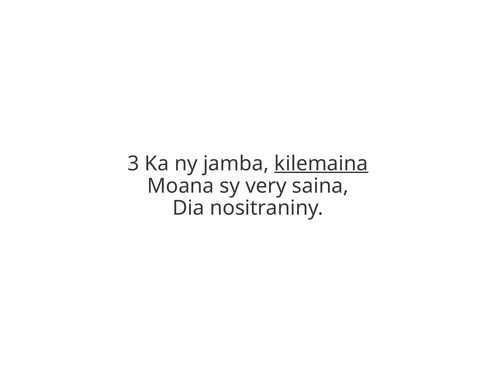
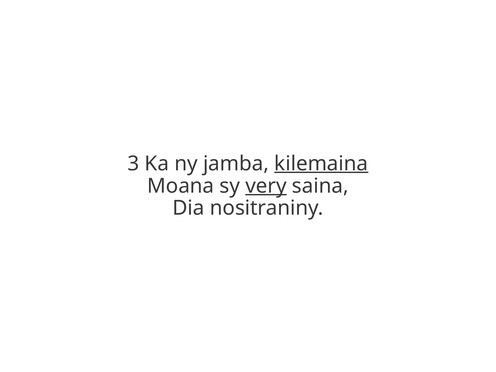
very underline: none -> present
